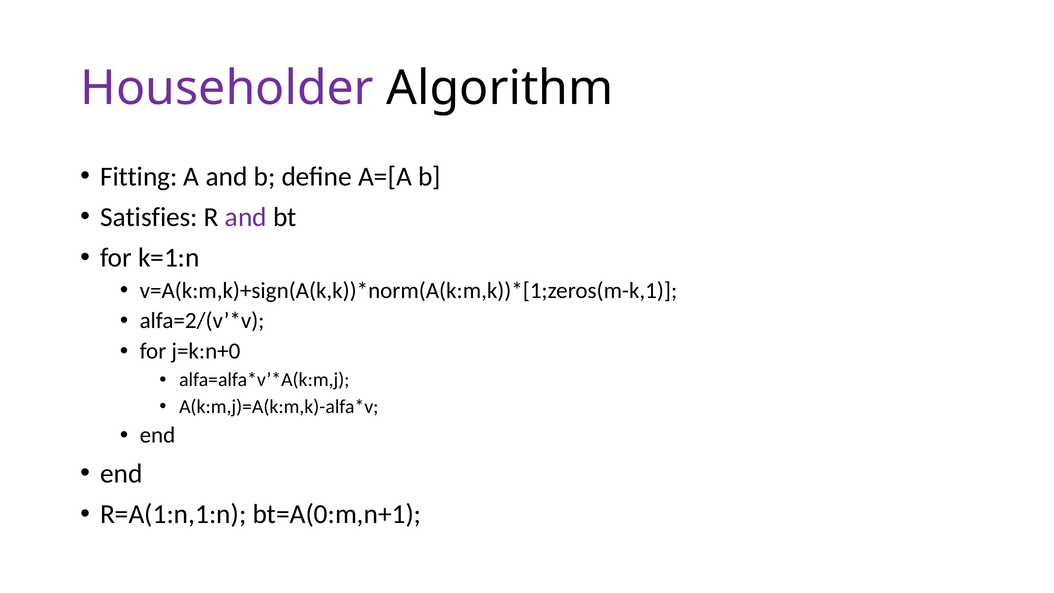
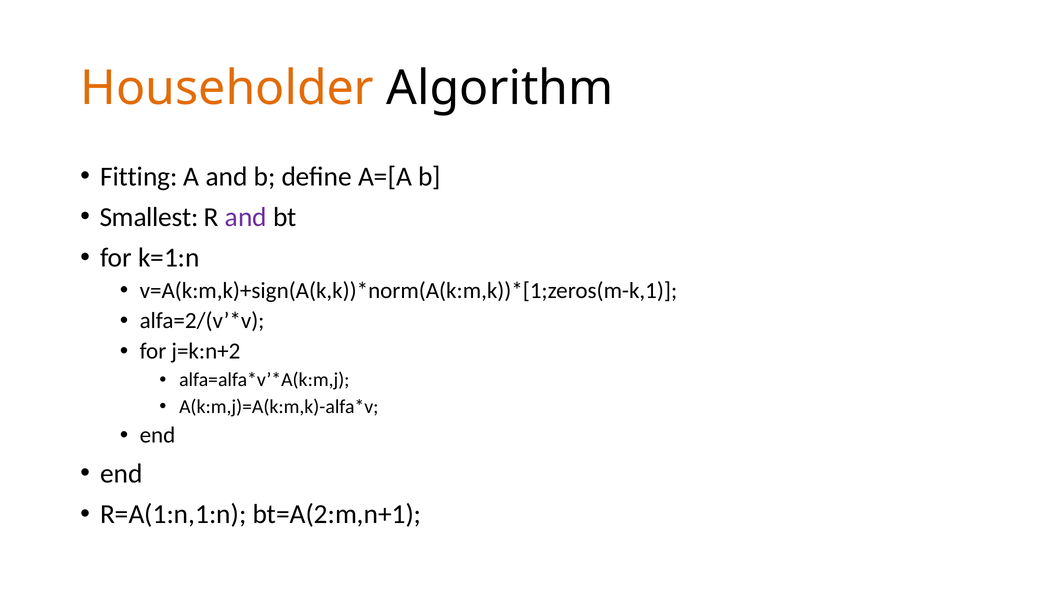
Householder colour: purple -> orange
Satisfies: Satisfies -> Smallest
j=k:n+0: j=k:n+0 -> j=k:n+2
bt=A(0:m,n+1: bt=A(0:m,n+1 -> bt=A(2:m,n+1
